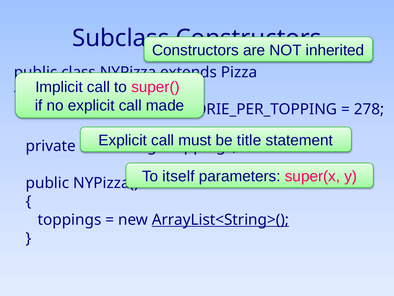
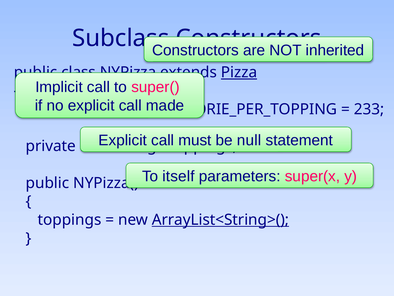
Pizza underline: none -> present
278: 278 -> 233
title: title -> null
